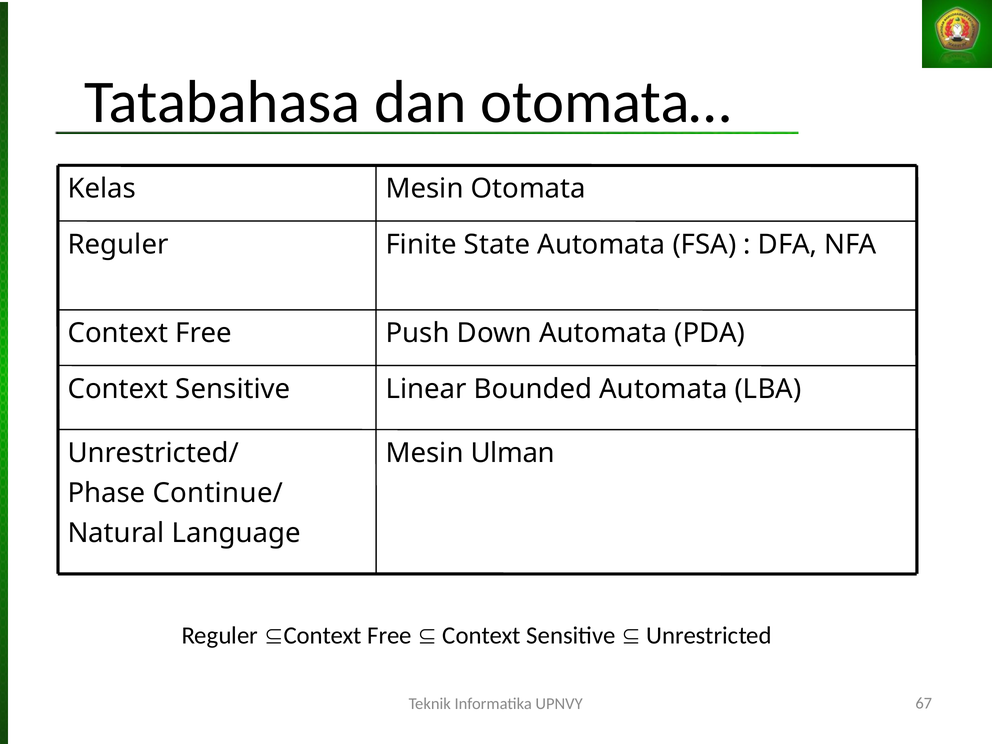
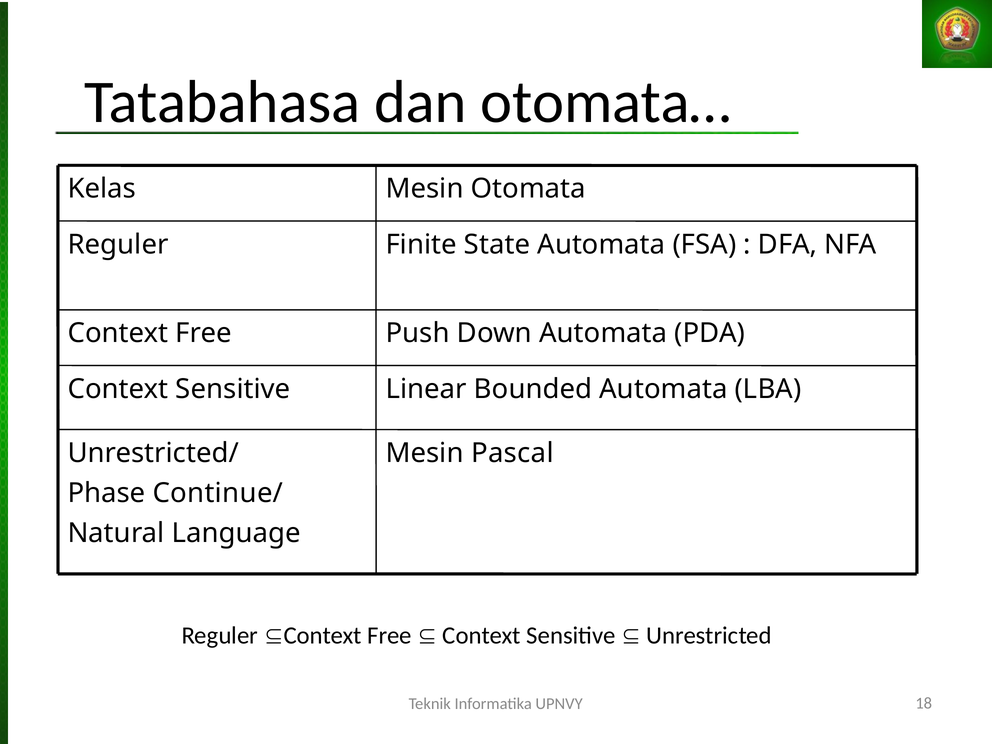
Ulman: Ulman -> Pascal
67: 67 -> 18
